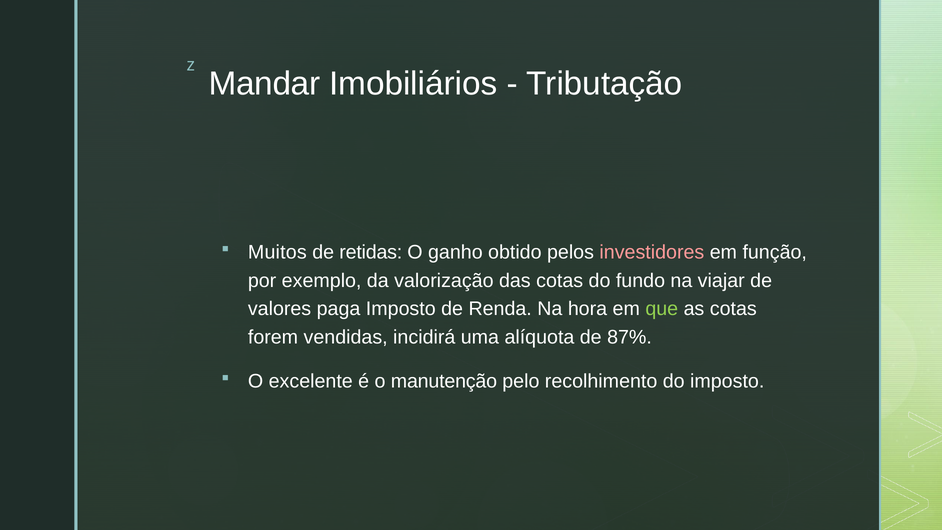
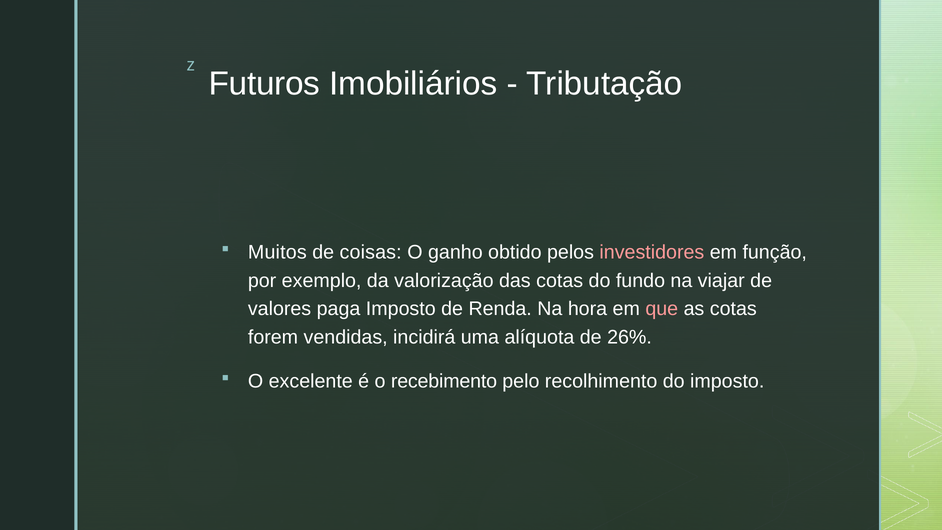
Mandar: Mandar -> Futuros
retidas: retidas -> coisas
que colour: light green -> pink
87%: 87% -> 26%
manutenção: manutenção -> recebimento
